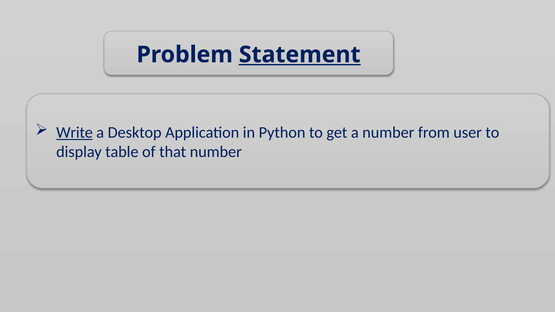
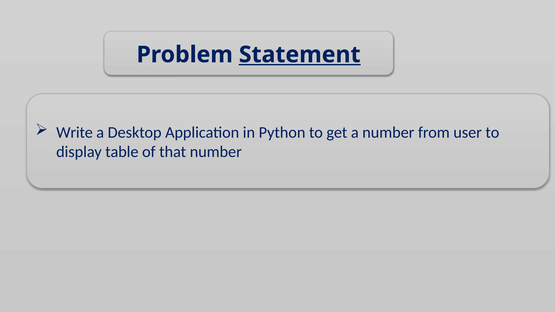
Write underline: present -> none
